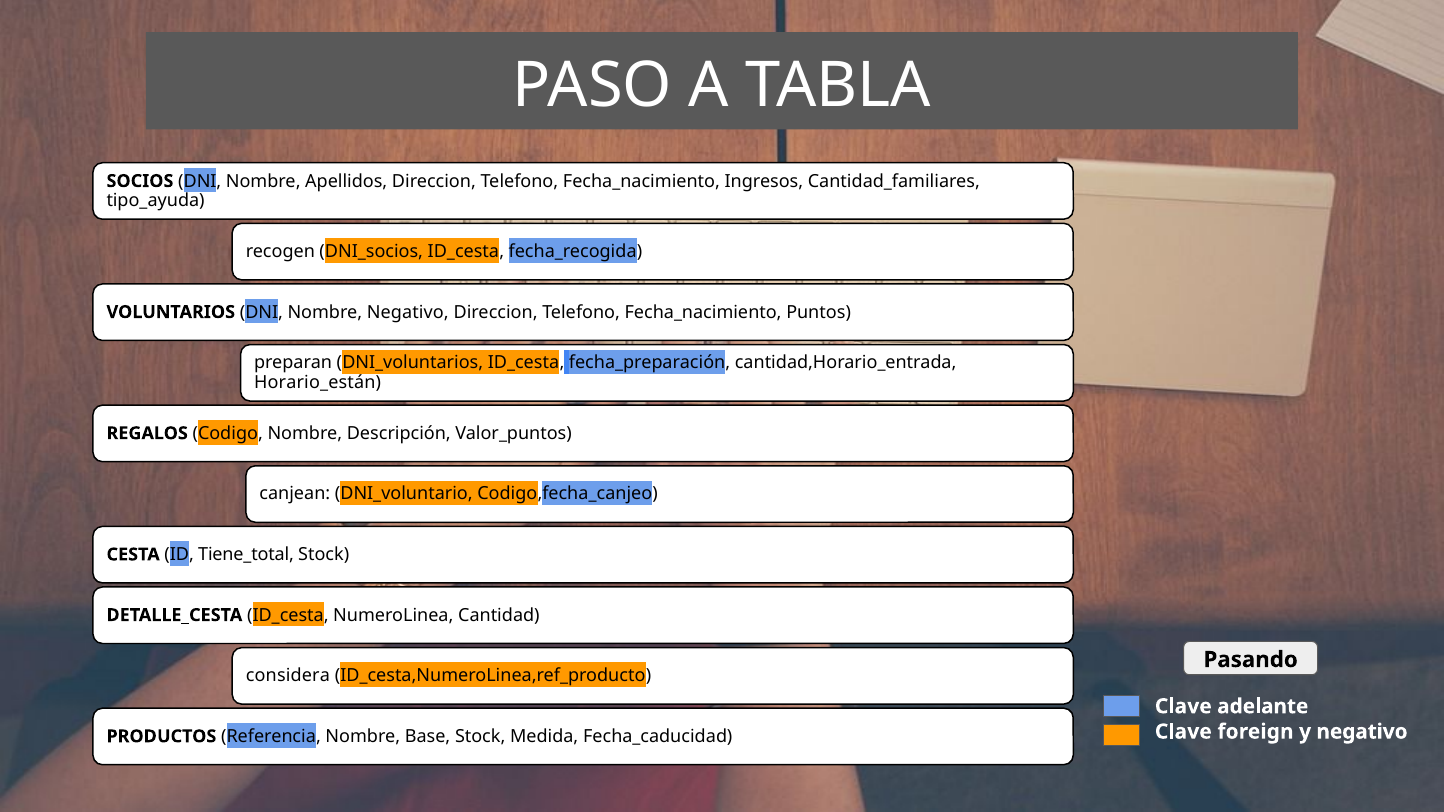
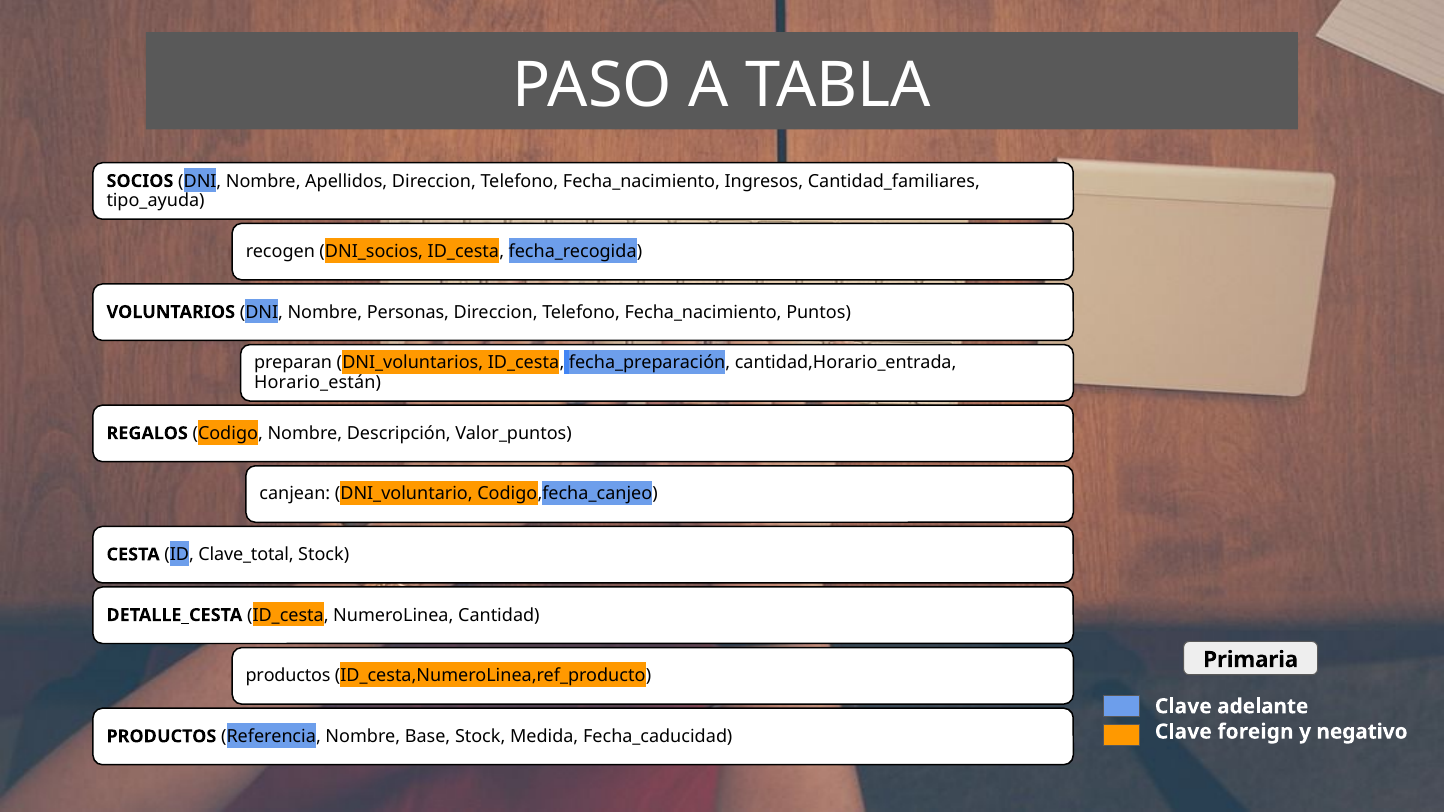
Nombre Negativo: Negativo -> Personas
Tiene_total: Tiene_total -> Clave_total
Pasando: Pasando -> Primaria
considera at (288, 676): considera -> productos
